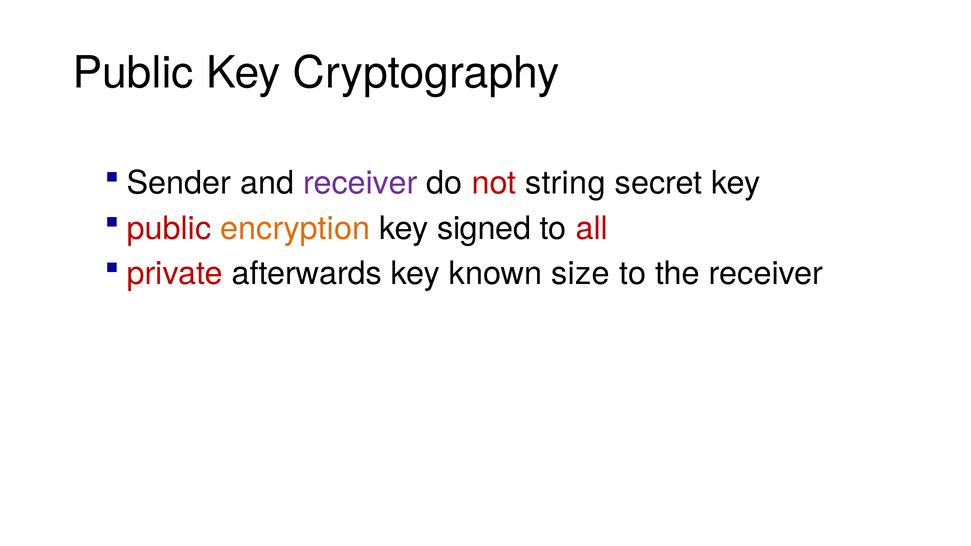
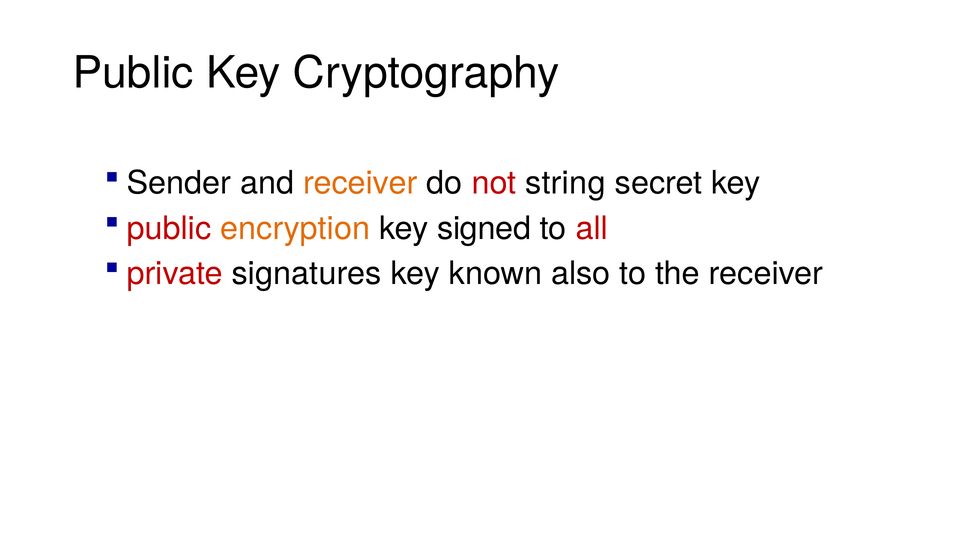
receiver at (360, 183) colour: purple -> orange
afterwards: afterwards -> signatures
size: size -> also
